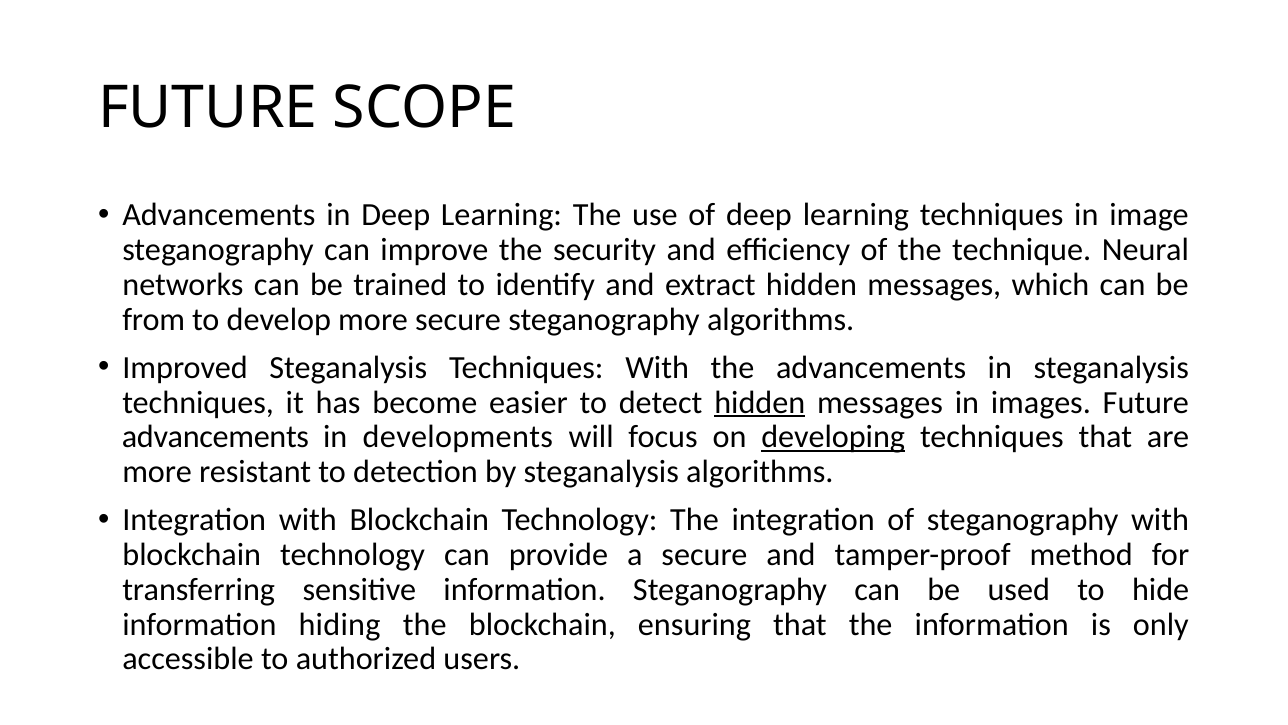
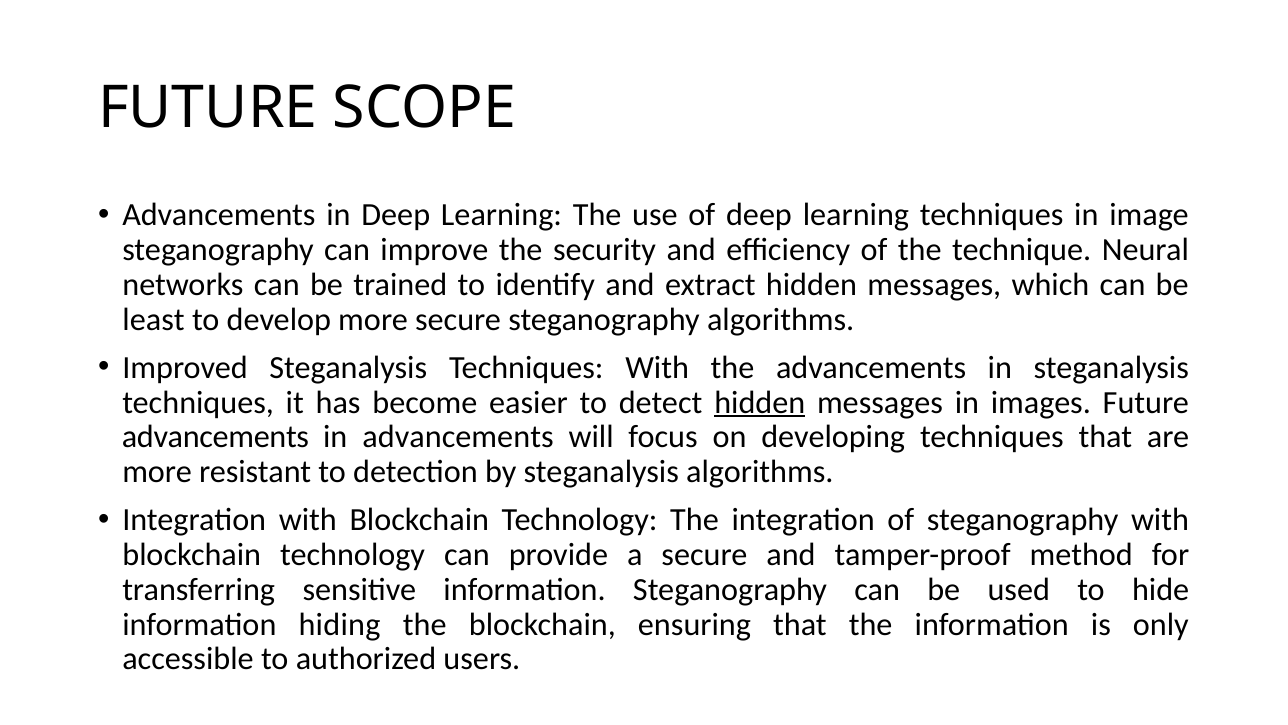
from: from -> least
in developments: developments -> advancements
developing underline: present -> none
